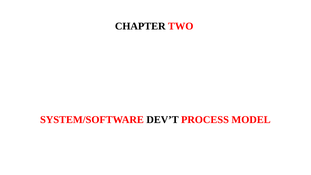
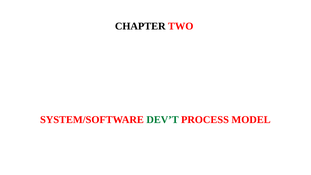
DEV’T colour: black -> green
